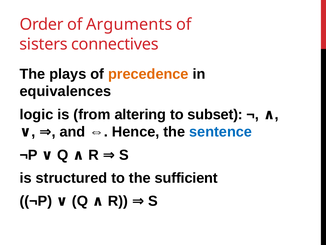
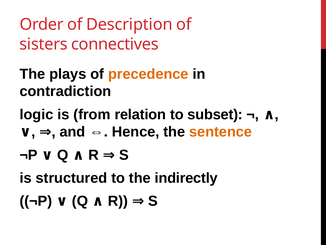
Arguments: Arguments -> Description
equivalences: equivalences -> contradiction
altering: altering -> relation
sentence colour: blue -> orange
sufficient: sufficient -> indirectly
